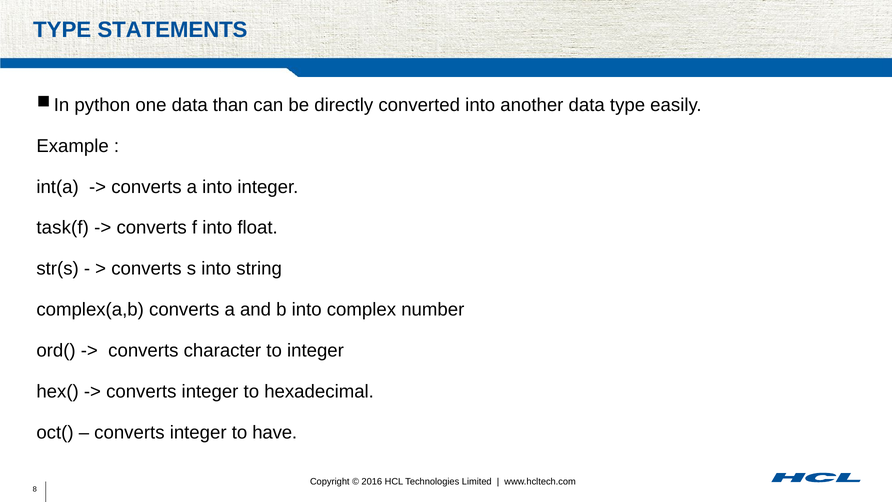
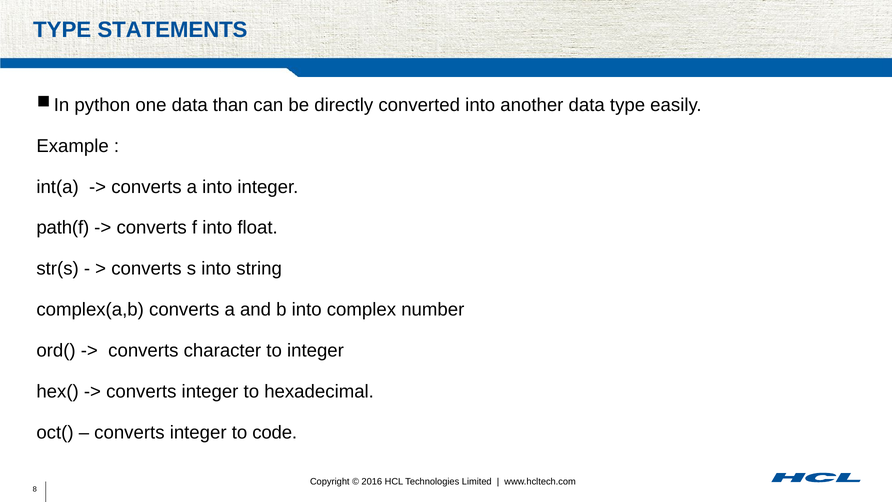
task(f: task(f -> path(f
have: have -> code
